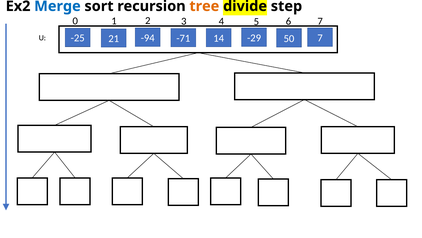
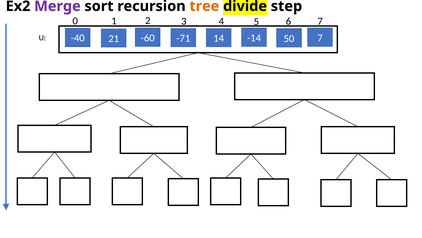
Merge colour: blue -> purple
-25: -25 -> -40
-94: -94 -> -60
-29: -29 -> -14
